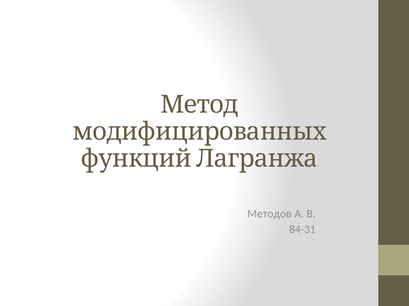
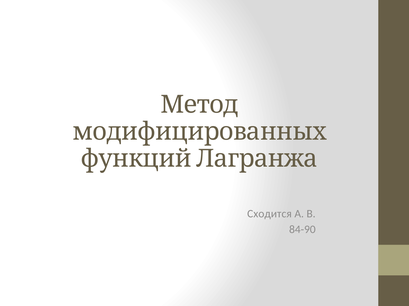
Методов: Методов -> Сходится
84-31: 84-31 -> 84-90
